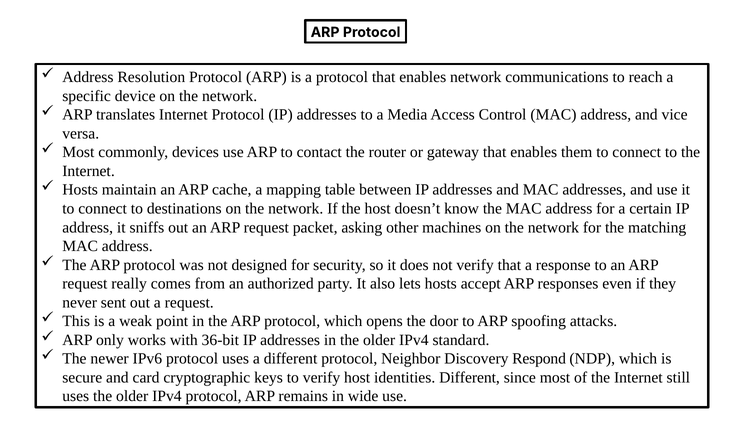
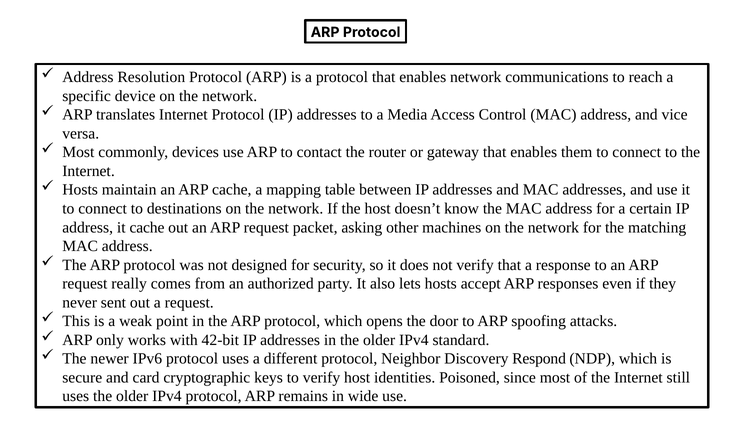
it sniffs: sniffs -> cache
36-bit: 36-bit -> 42-bit
identities Different: Different -> Poisoned
